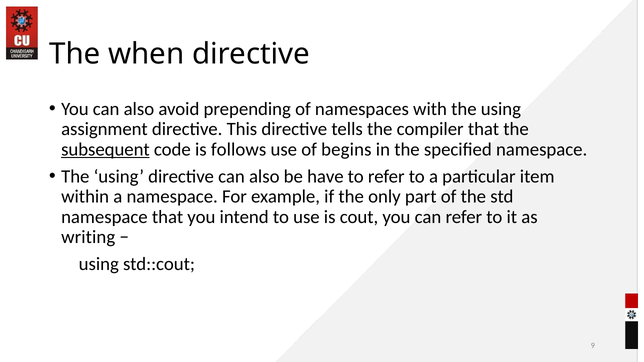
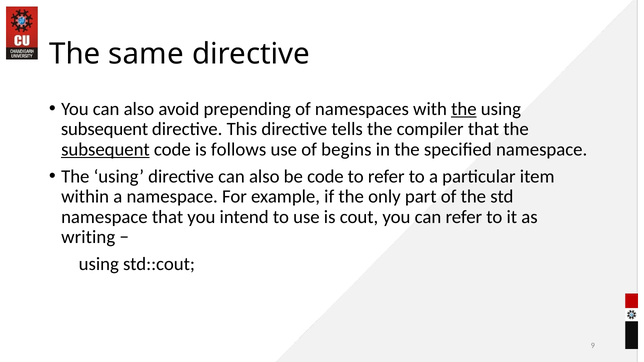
when: when -> same
the at (464, 109) underline: none -> present
assignment at (104, 129): assignment -> subsequent
be have: have -> code
